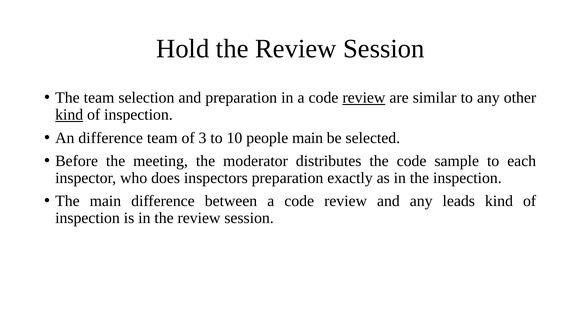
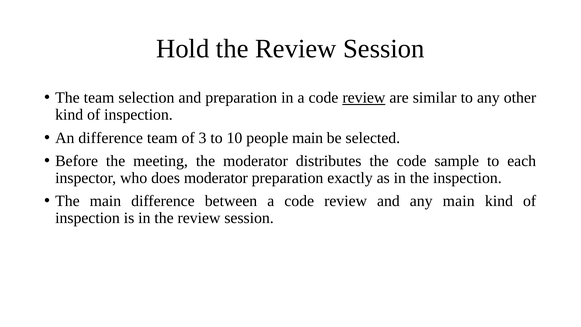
kind at (69, 115) underline: present -> none
does inspectors: inspectors -> moderator
any leads: leads -> main
